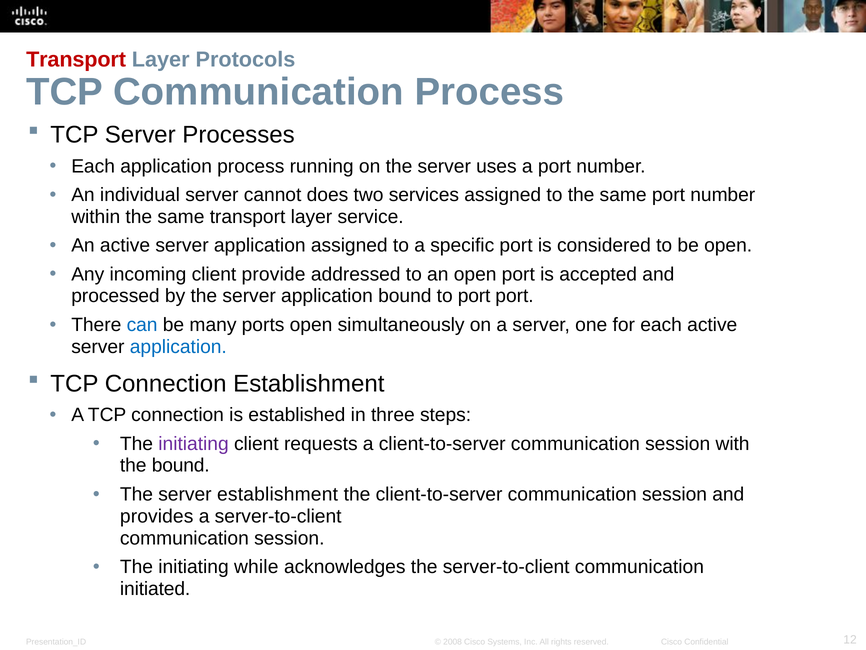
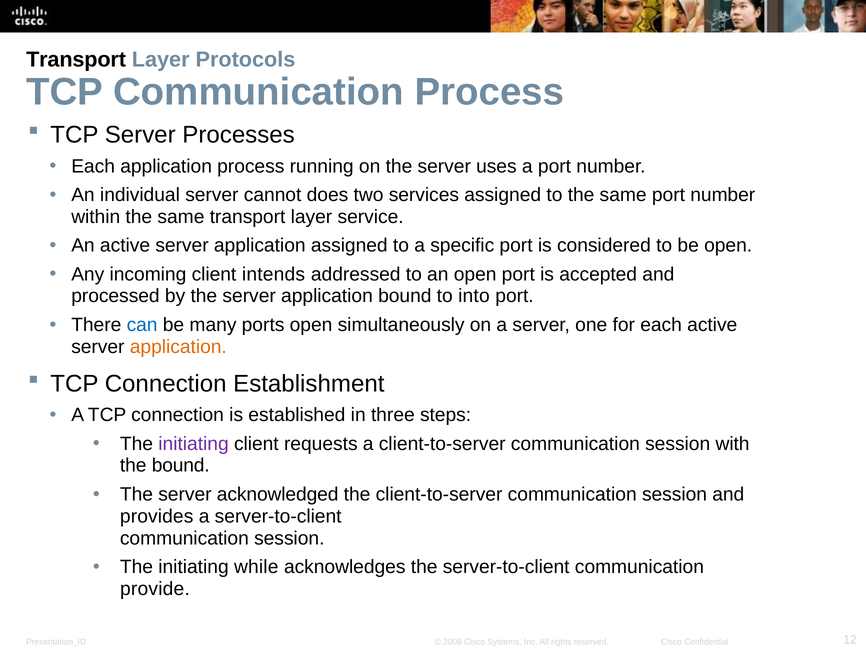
Transport at (76, 59) colour: red -> black
provide: provide -> intends
to port: port -> into
application at (178, 346) colour: blue -> orange
server establishment: establishment -> acknowledged
initiated: initiated -> provide
